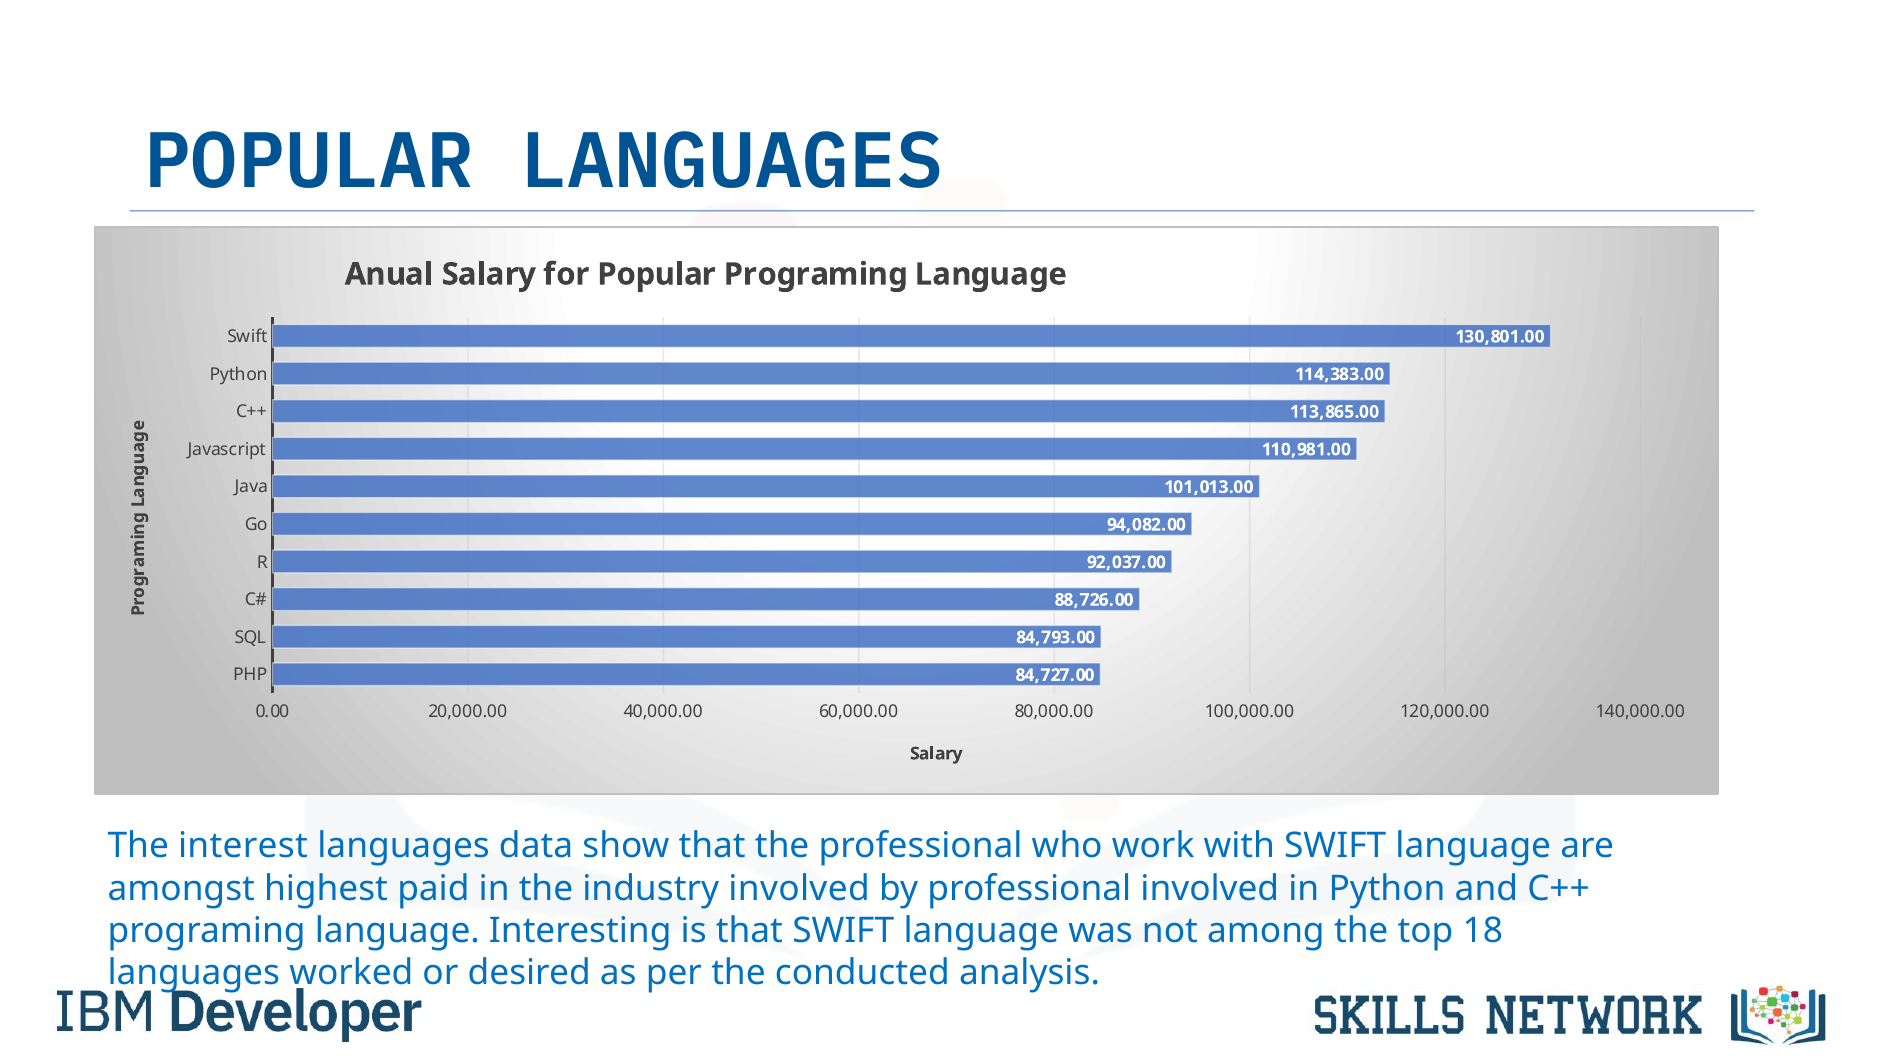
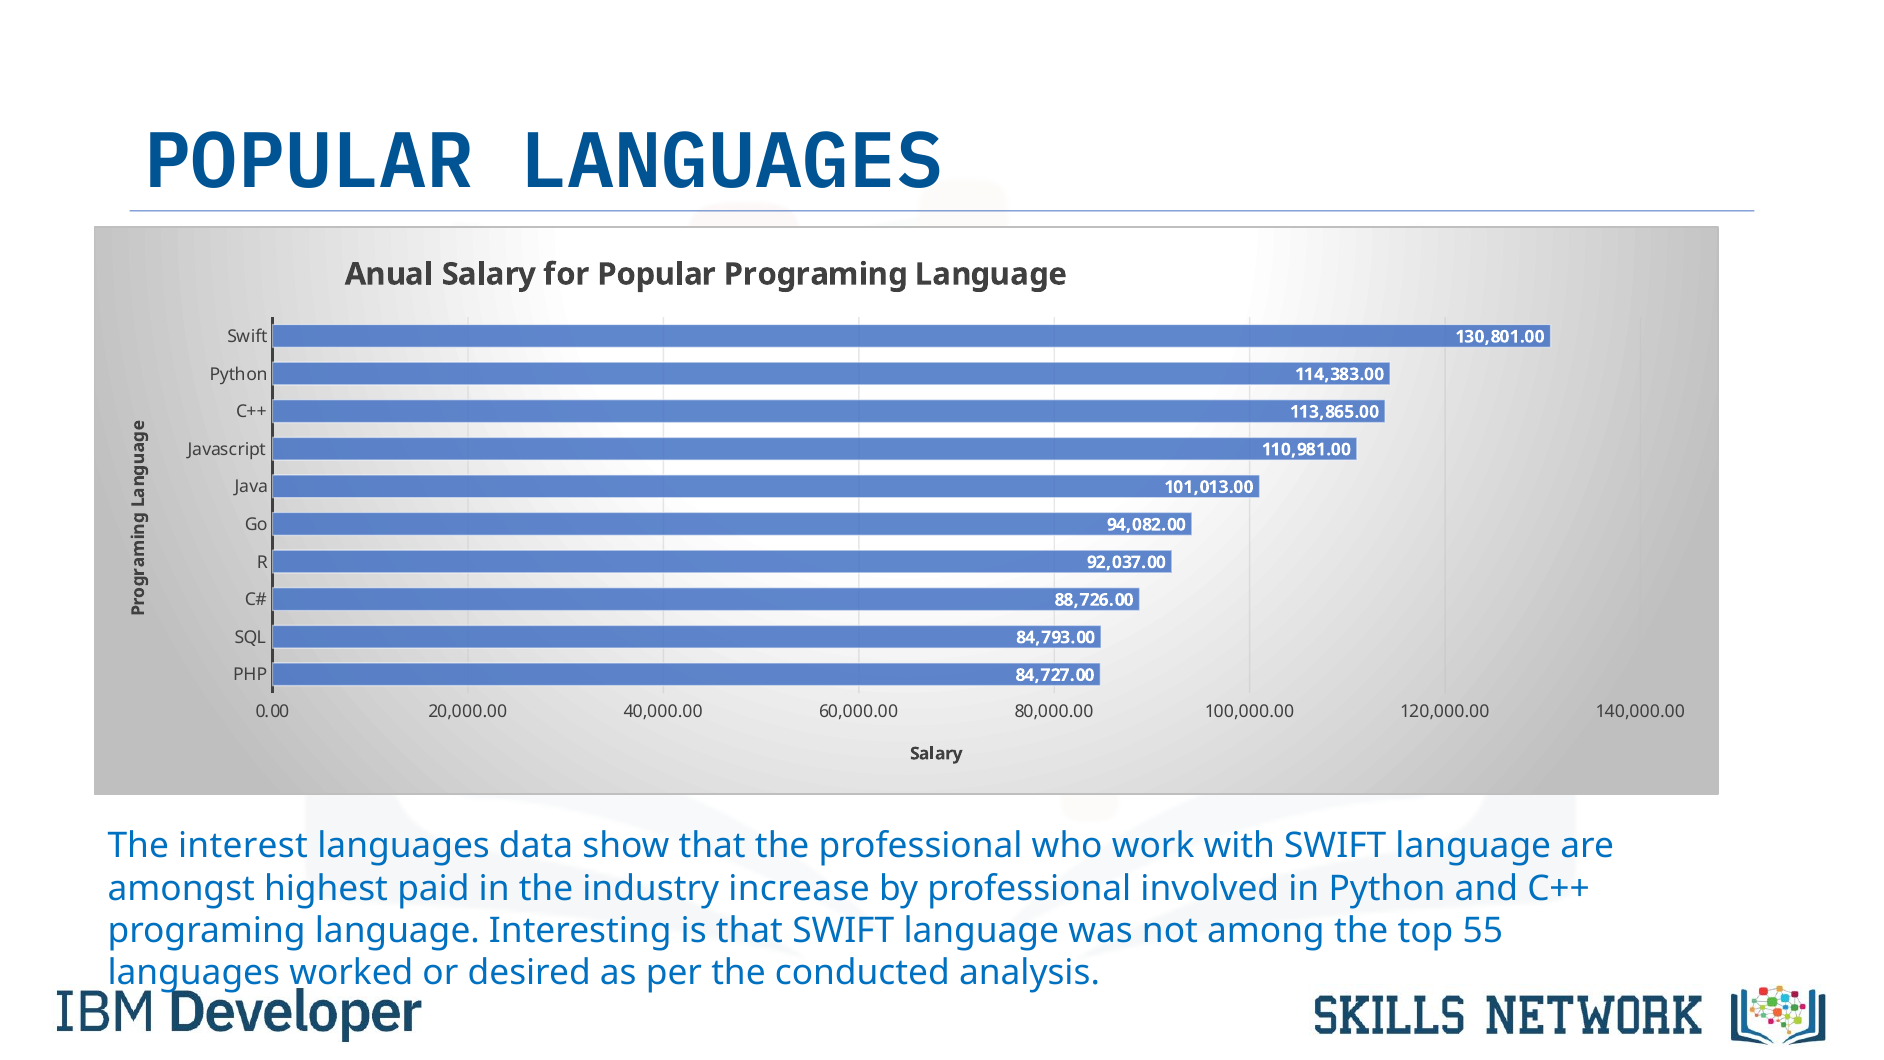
industry involved: involved -> increase
18: 18 -> 55
